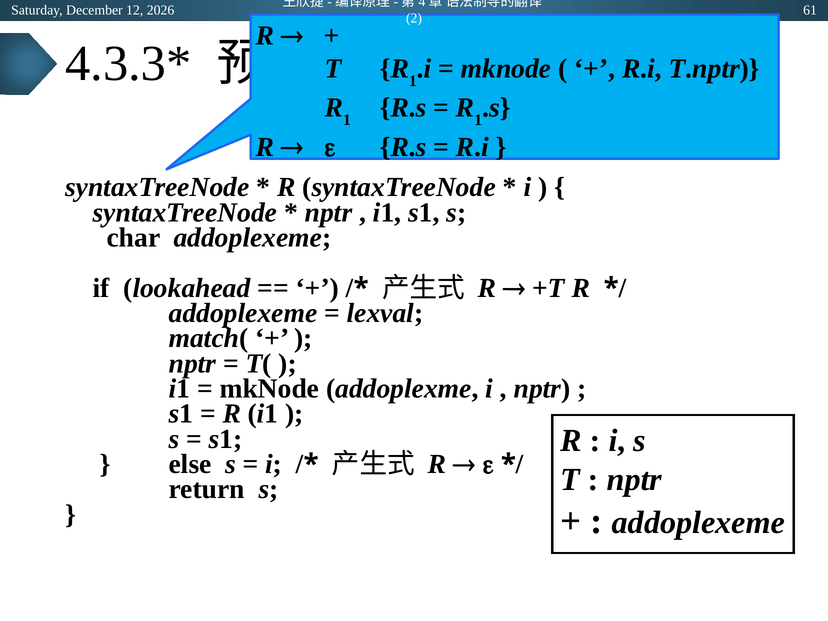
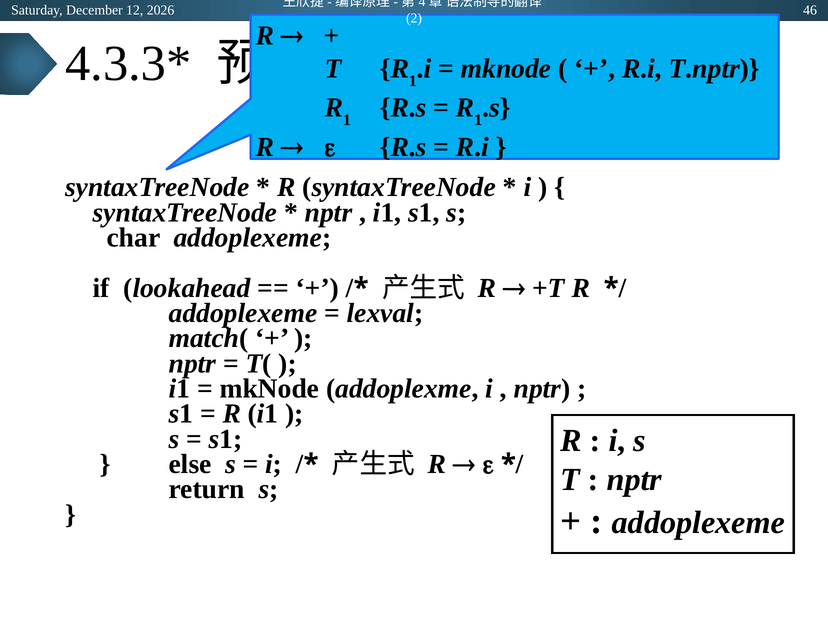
61: 61 -> 46
